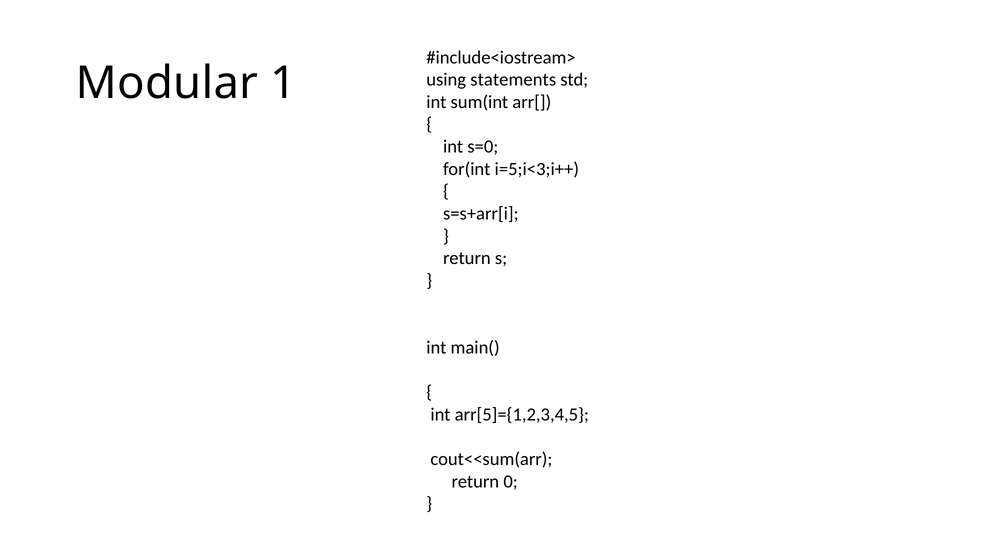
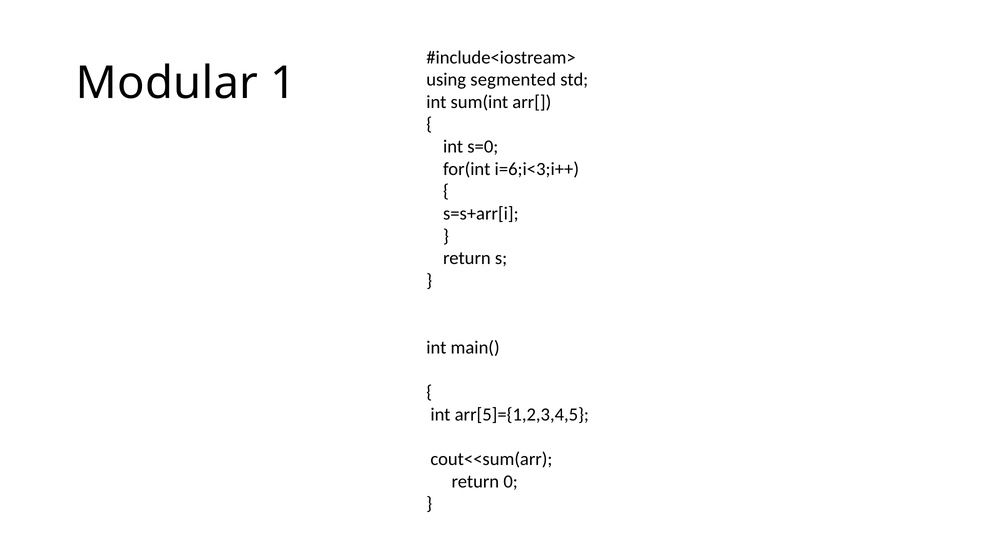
statements: statements -> segmented
i=5;i<3;i++: i=5;i<3;i++ -> i=6;i<3;i++
